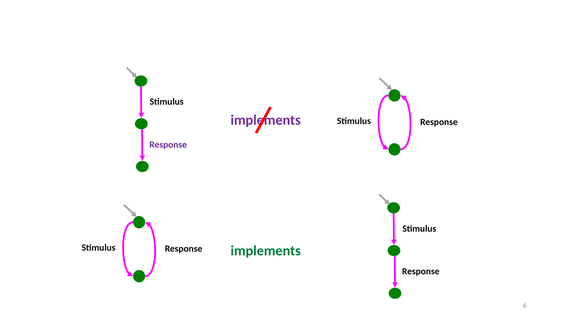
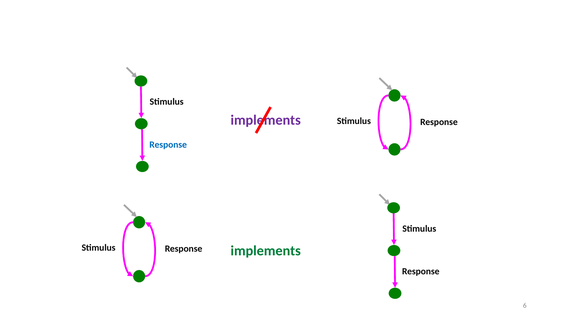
Response at (168, 145) colour: purple -> blue
